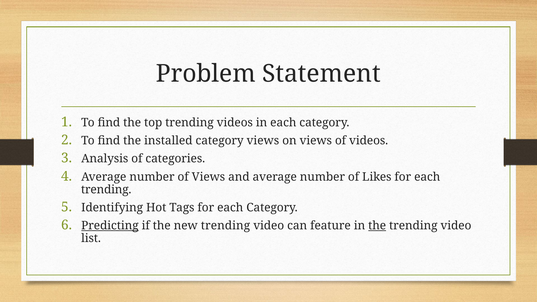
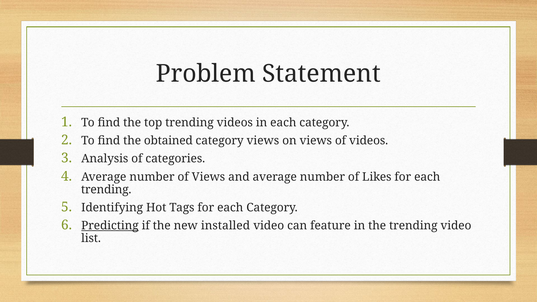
installed: installed -> obtained
new trending: trending -> installed
the at (377, 226) underline: present -> none
